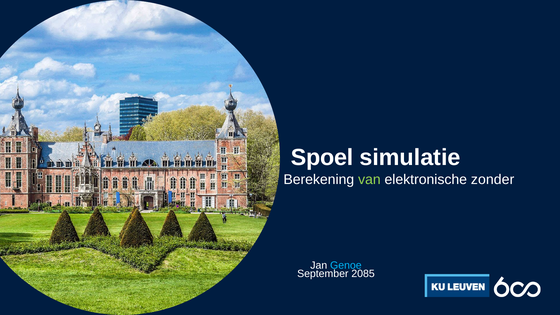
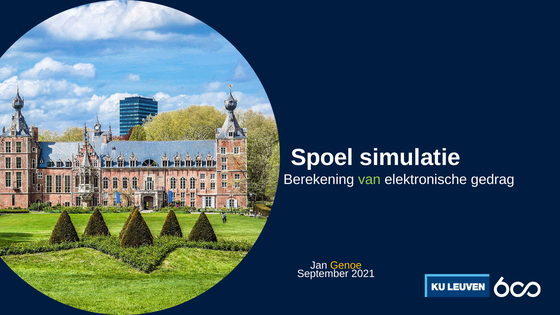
zonder: zonder -> gedrag
Genoe colour: light blue -> yellow
2085: 2085 -> 2021
